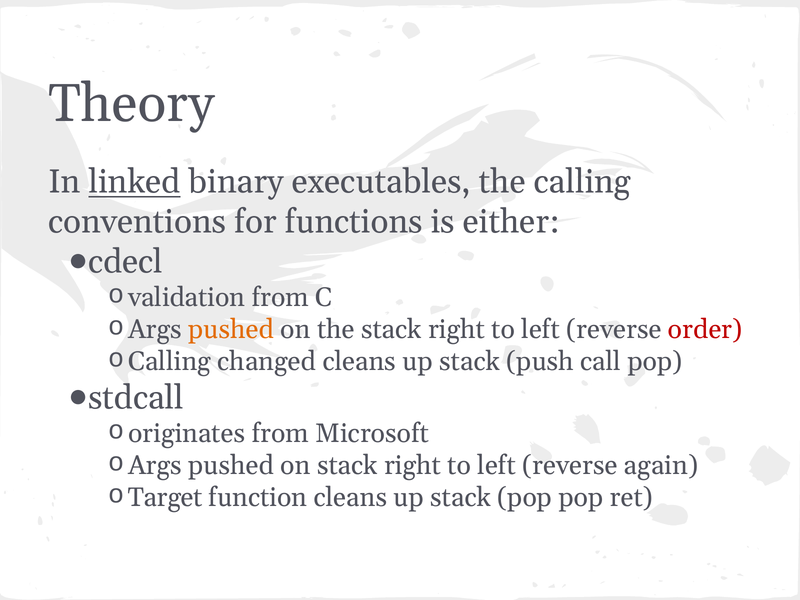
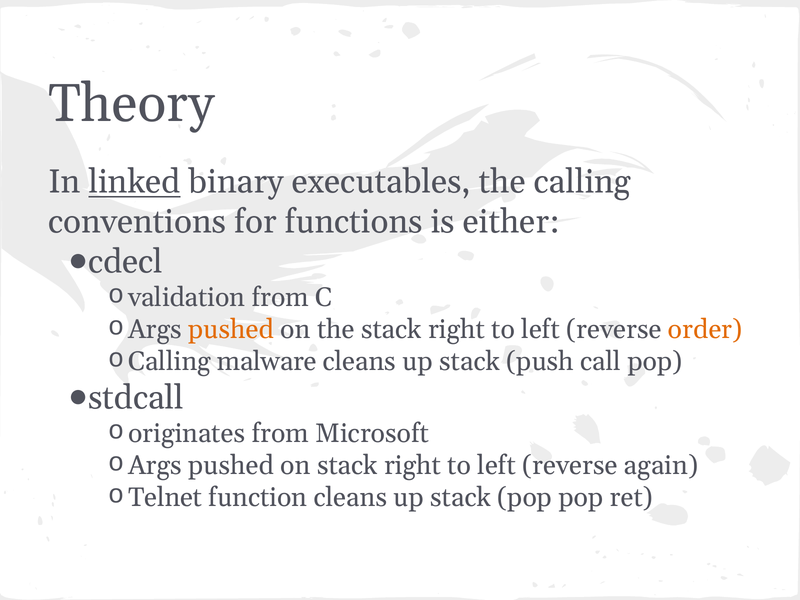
order colour: red -> orange
changed: changed -> malware
Target: Target -> Telnet
